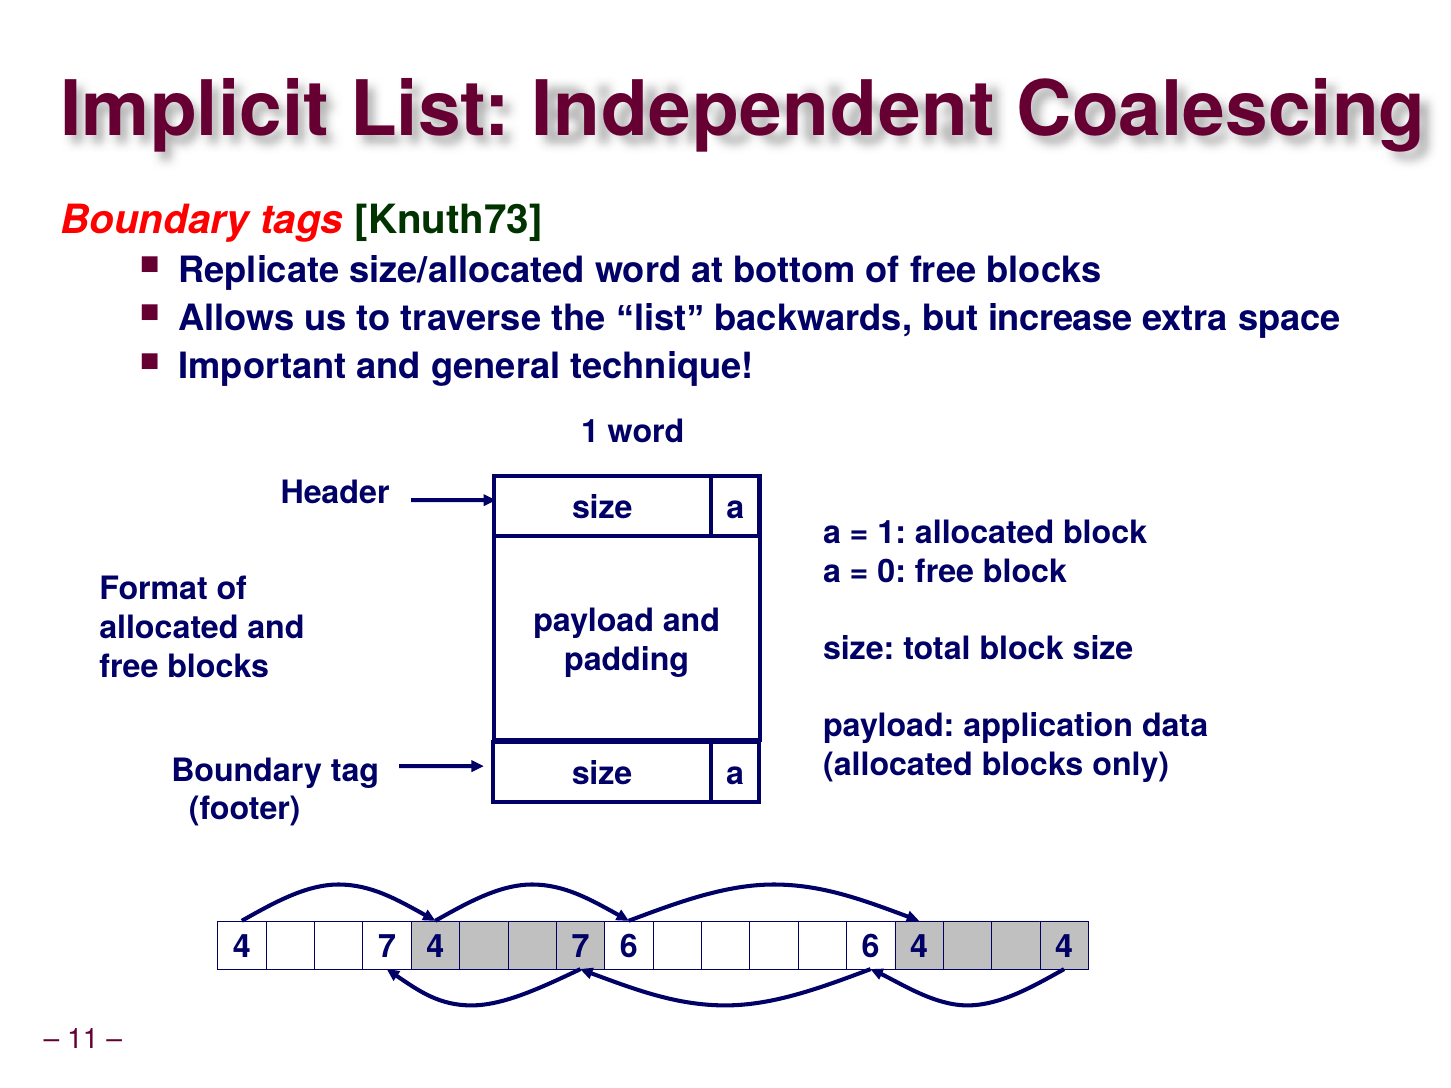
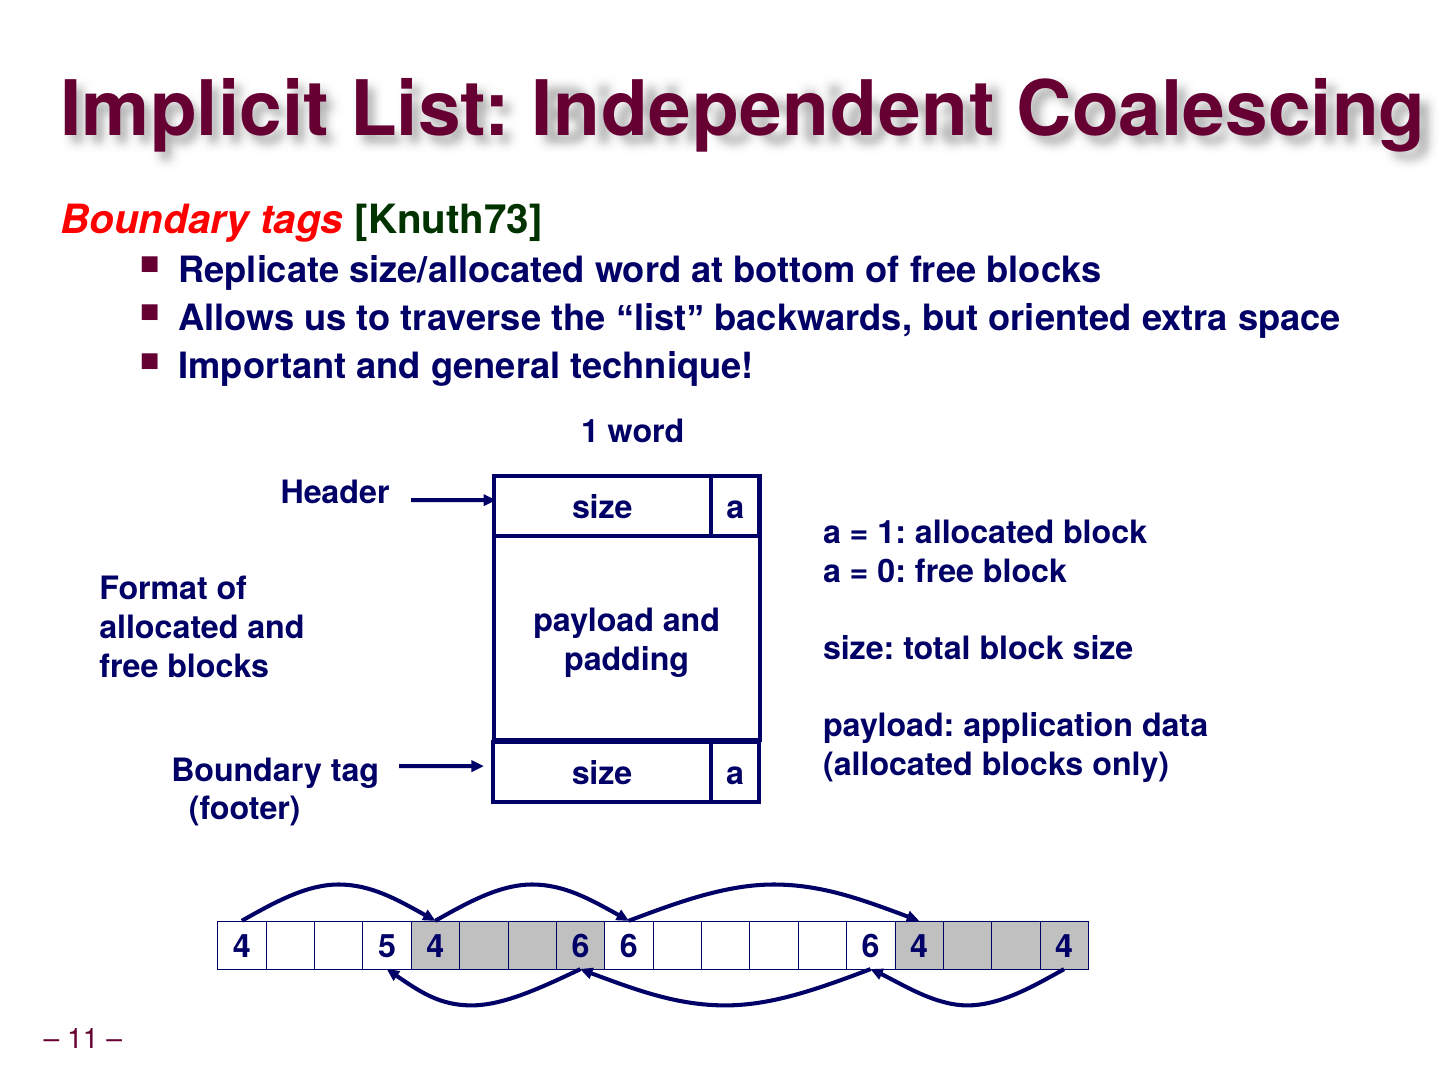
increase: increase -> oriented
7 at (387, 947): 7 -> 5
7 at (581, 947): 7 -> 6
